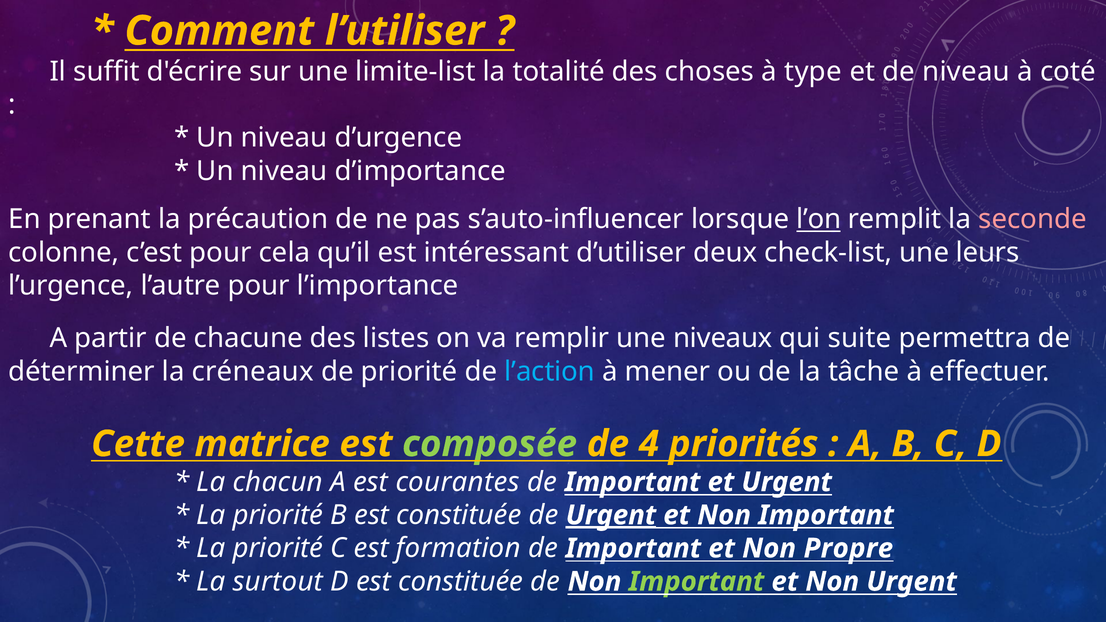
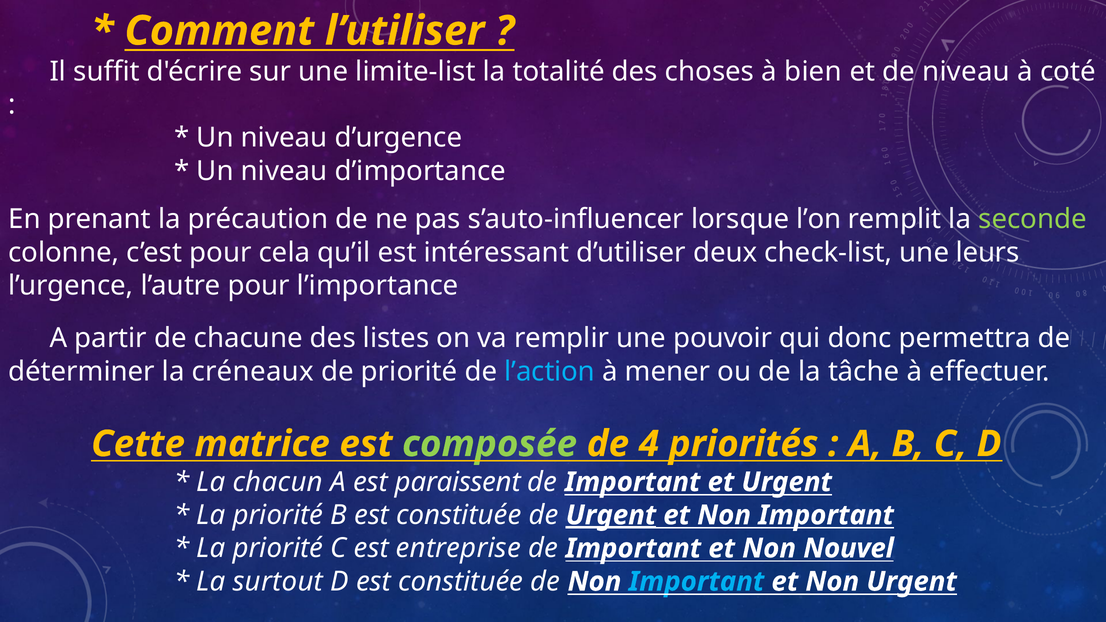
type: type -> bien
l’on underline: present -> none
seconde colour: pink -> light green
niveaux: niveaux -> pouvoir
suite: suite -> donc
courantes: courantes -> paraissent
formation: formation -> entreprise
Propre: Propre -> Nouvel
Important at (696, 582) colour: light green -> light blue
